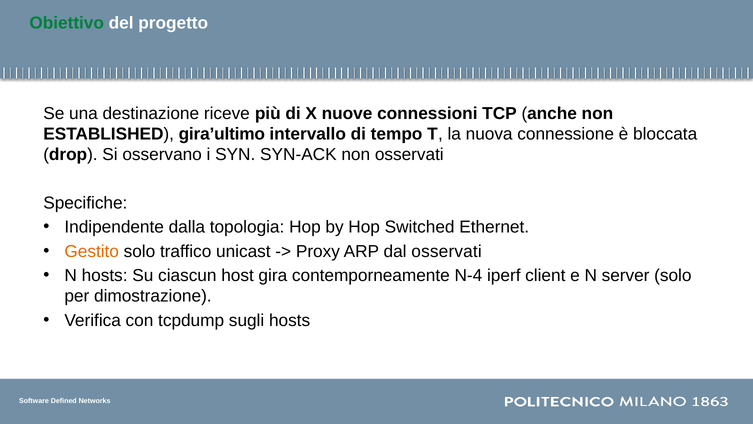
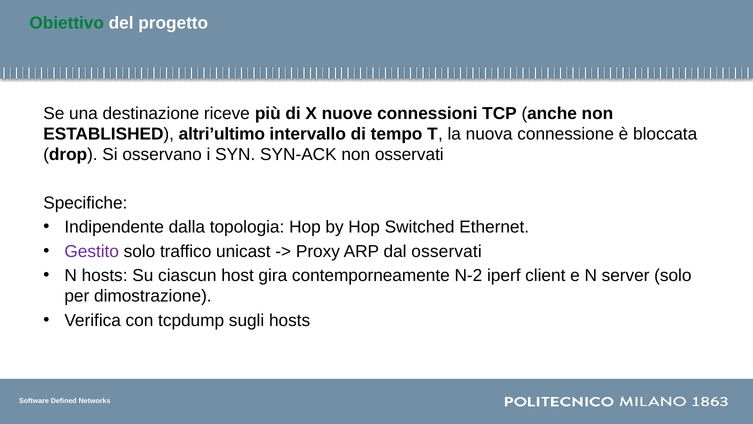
gira’ultimo: gira’ultimo -> altri’ultimo
Gestito colour: orange -> purple
N-4: N-4 -> N-2
